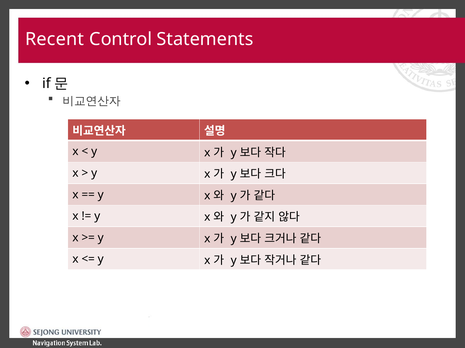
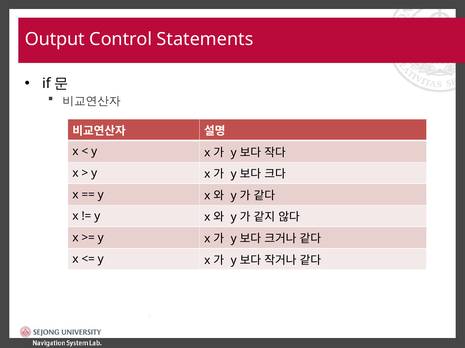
Recent: Recent -> Output
